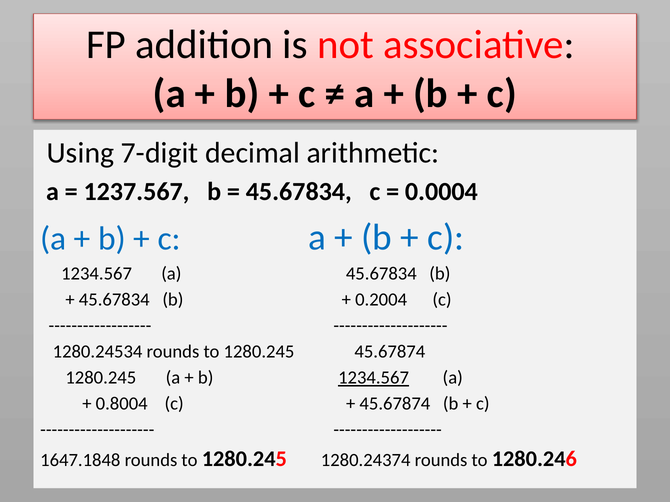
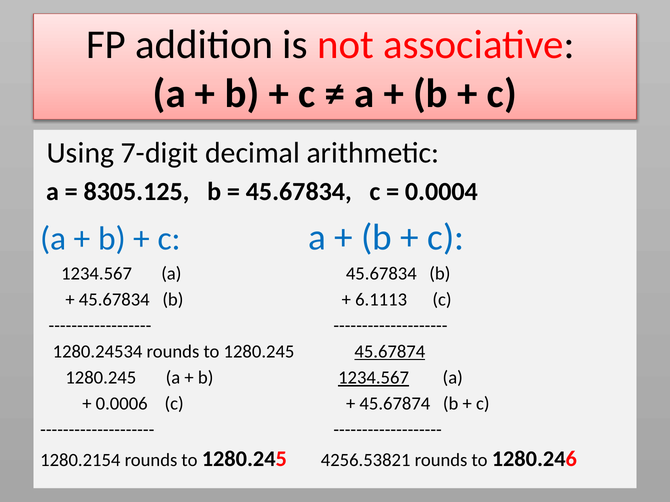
1237.567: 1237.567 -> 8305.125
0.2004: 0.2004 -> 6.1113
45.67874 at (390, 352) underline: none -> present
0.8004: 0.8004 -> 0.0006
1647.1848: 1647.1848 -> 1280.2154
1280.24374: 1280.24374 -> 4256.53821
